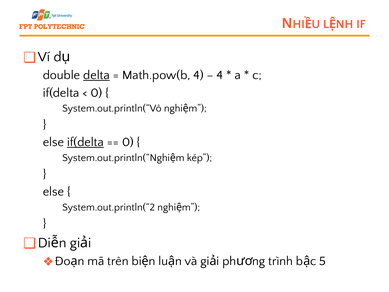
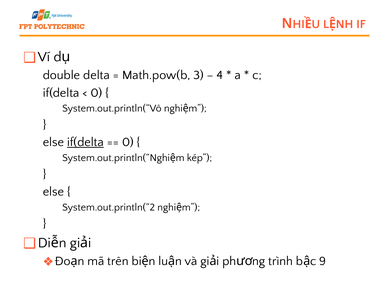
delta underline: present -> none
Math.pow(b 4: 4 -> 3
5: 5 -> 9
